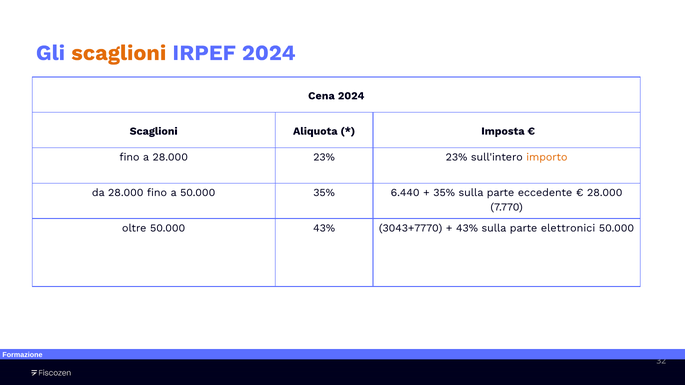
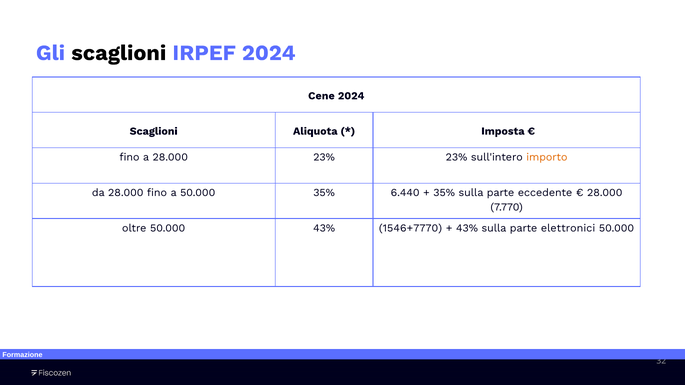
scaglioni at (119, 53) colour: orange -> black
Cena: Cena -> Cene
3043+7770: 3043+7770 -> 1546+7770
